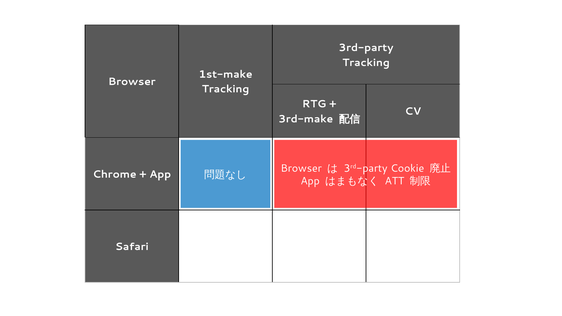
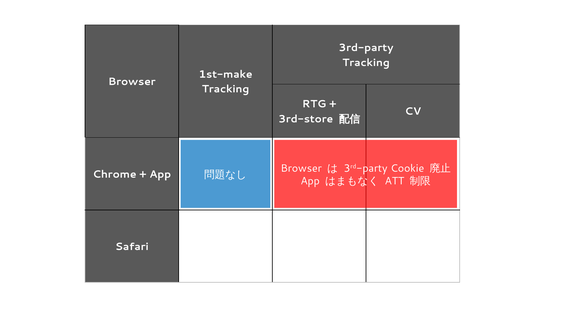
3rd-make: 3rd-make -> 3rd-store
